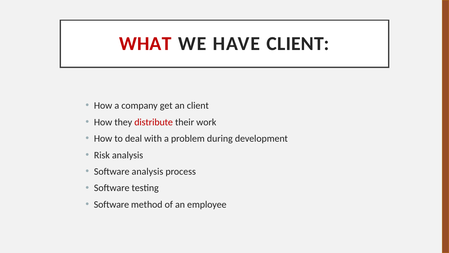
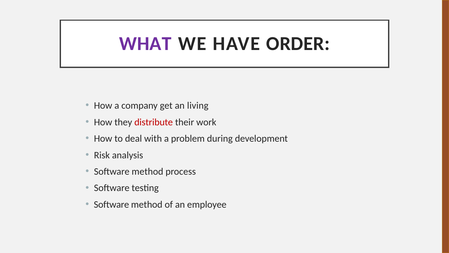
WHAT colour: red -> purple
HAVE CLIENT: CLIENT -> ORDER
an client: client -> living
analysis at (147, 171): analysis -> method
